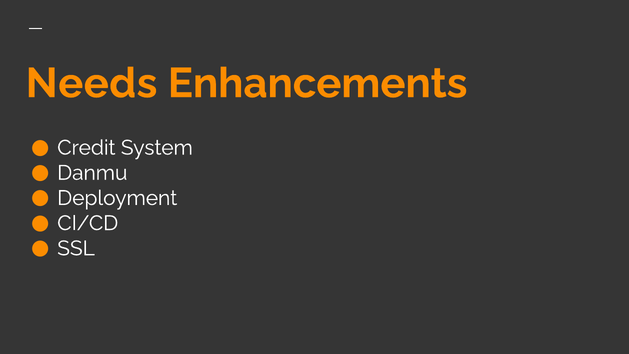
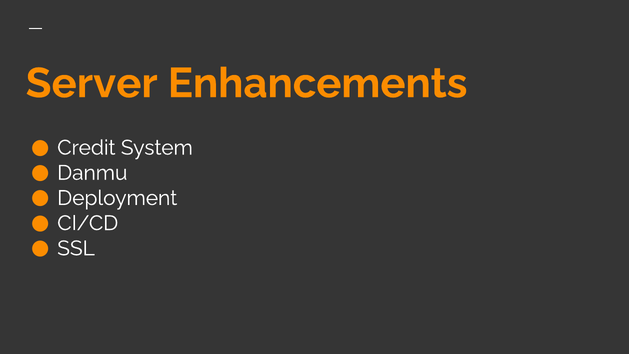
Needs: Needs -> Server
